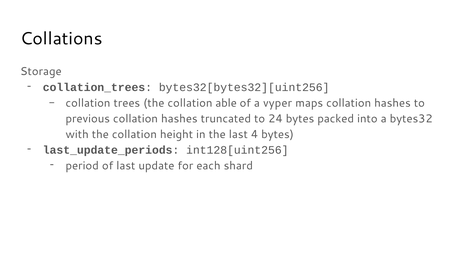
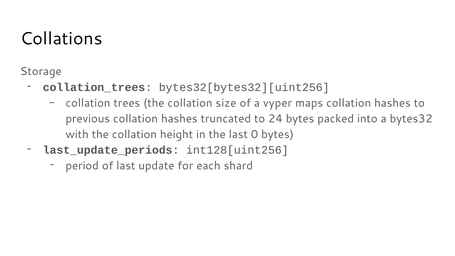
able: able -> size
4: 4 -> 0
